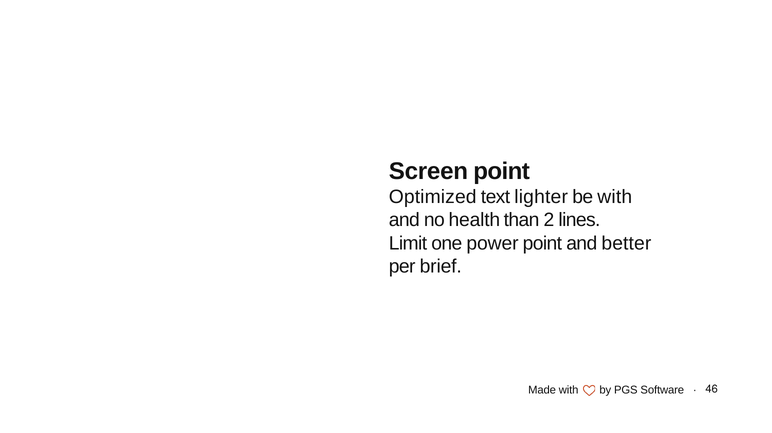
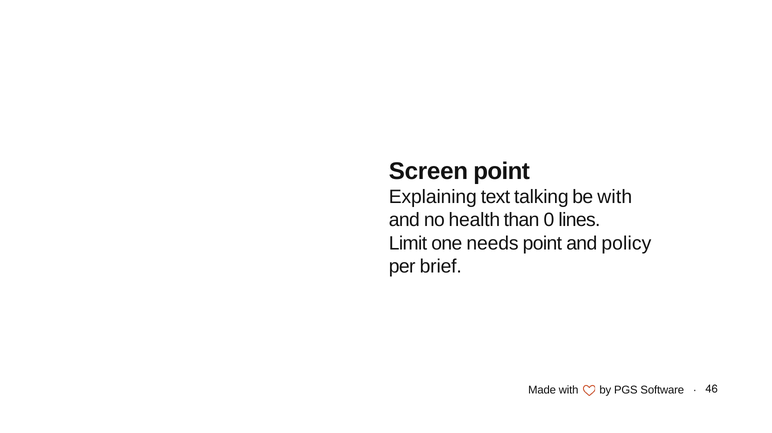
Optimized: Optimized -> Explaining
lighter: lighter -> talking
2: 2 -> 0
power: power -> needs
better: better -> policy
